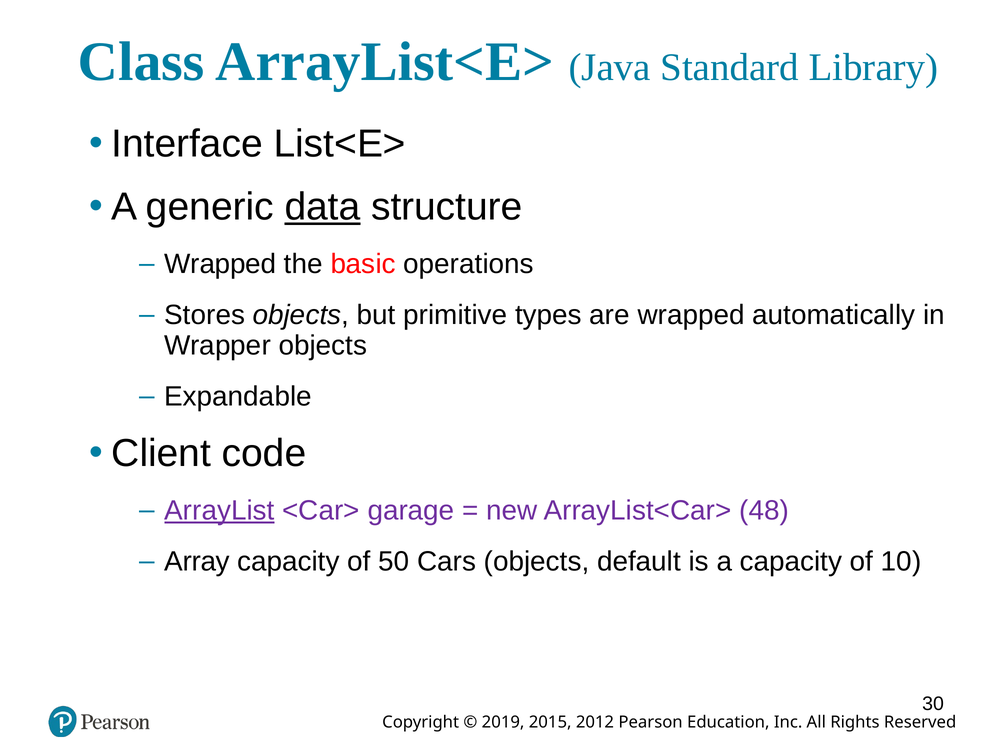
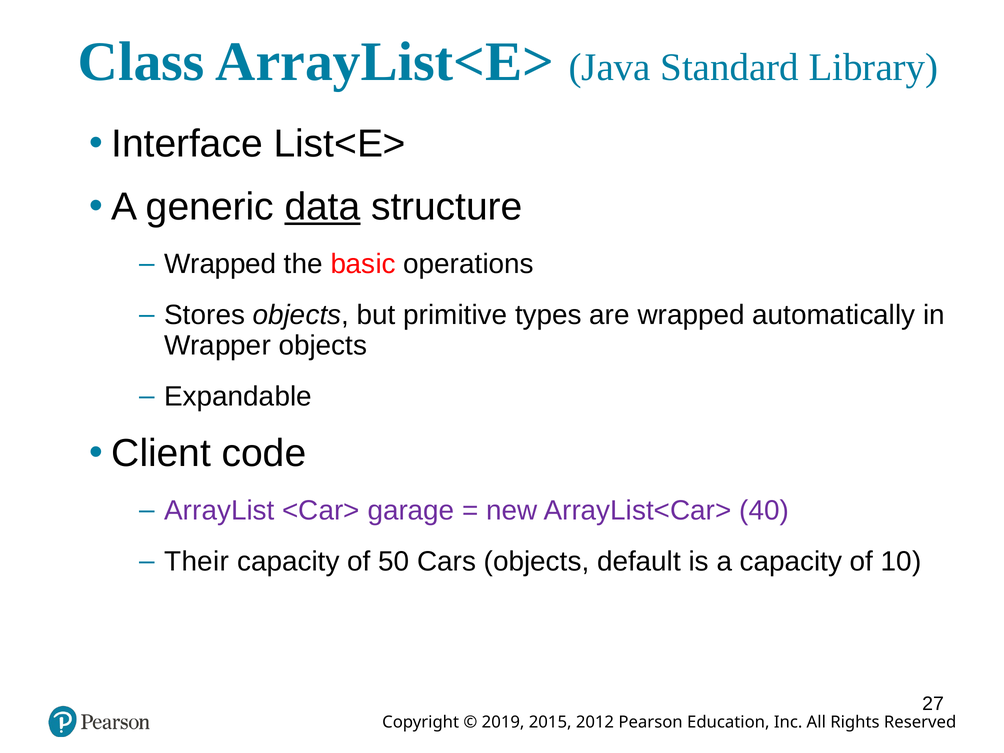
ArrayList underline: present -> none
48: 48 -> 40
Array: Array -> Their
30: 30 -> 27
